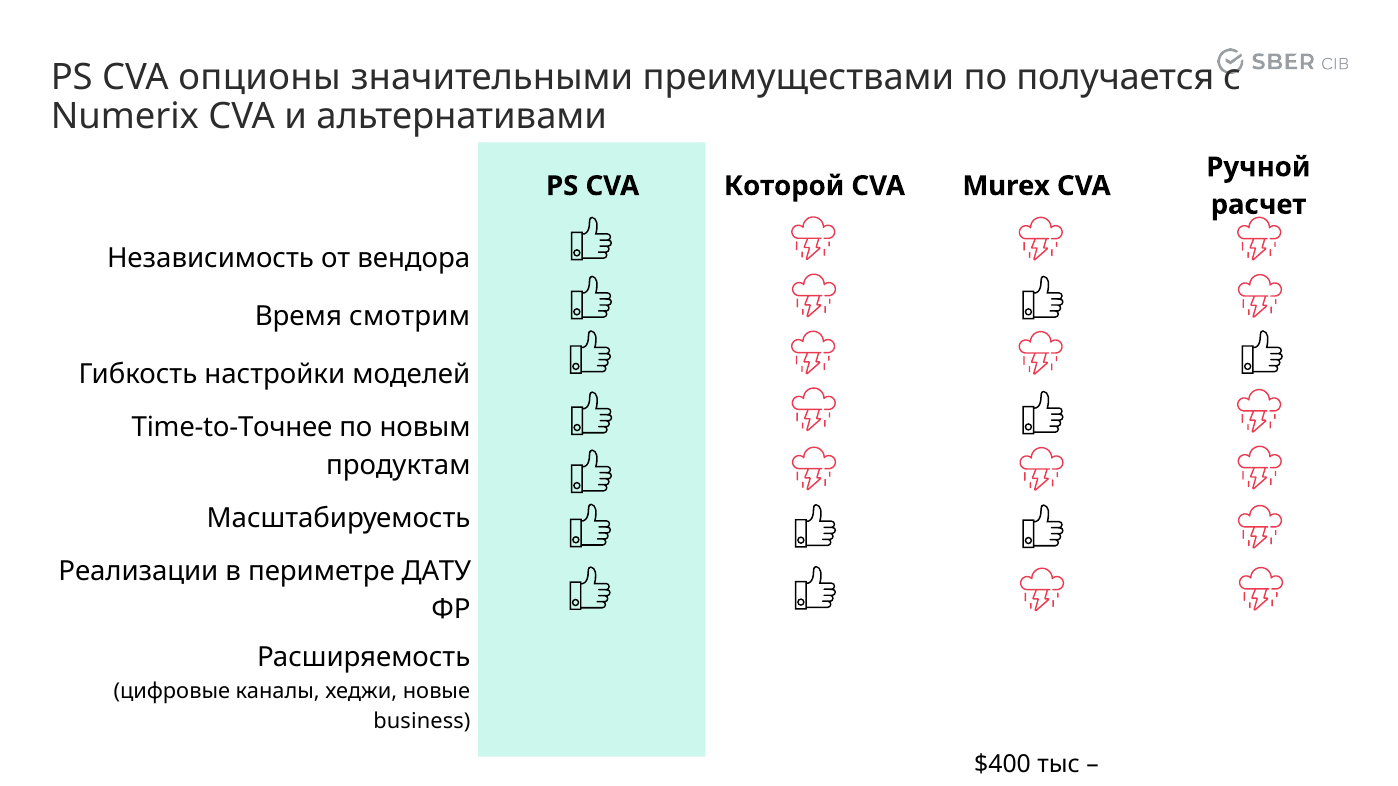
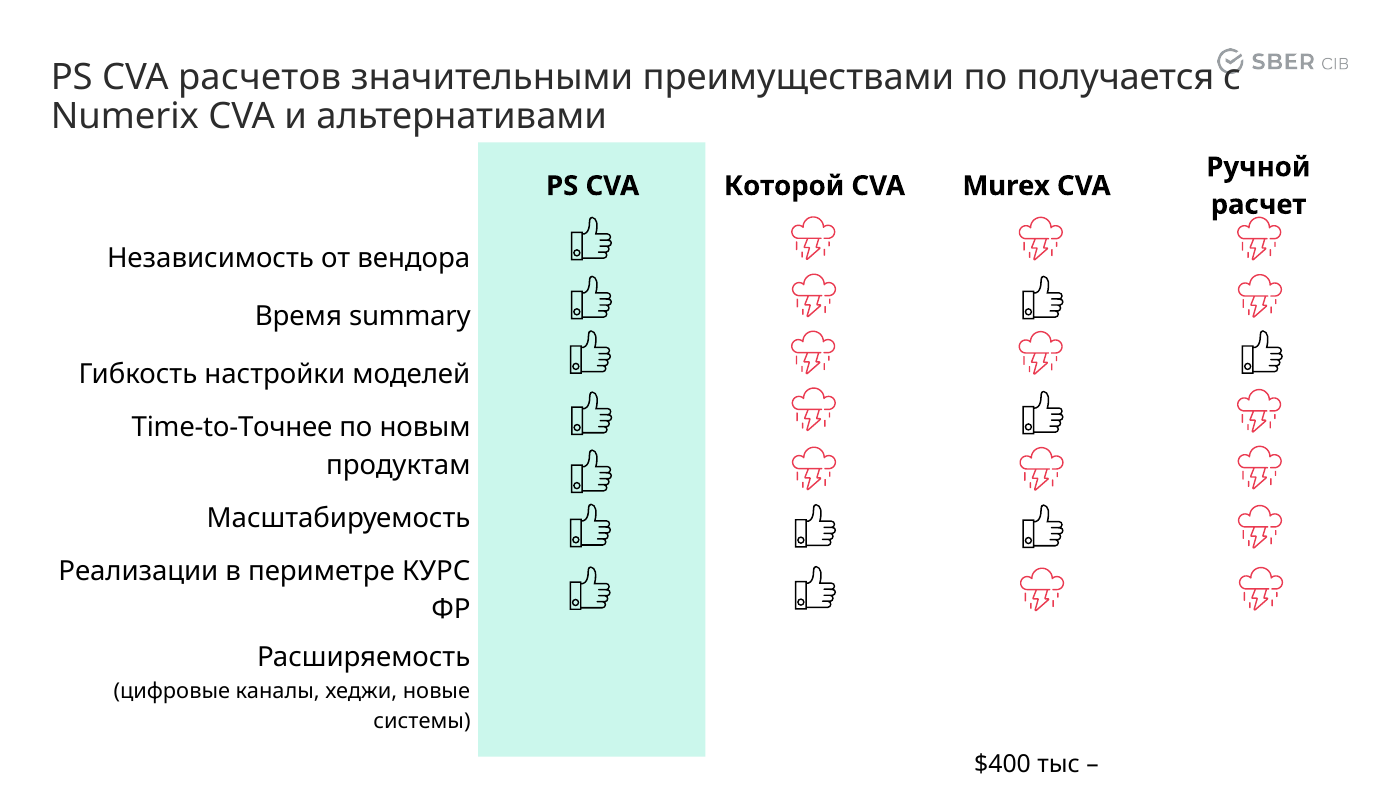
опционы: опционы -> расчетов
смотрим: смотрим -> summary
ДАТУ: ДАТУ -> КУРС
business: business -> системы
